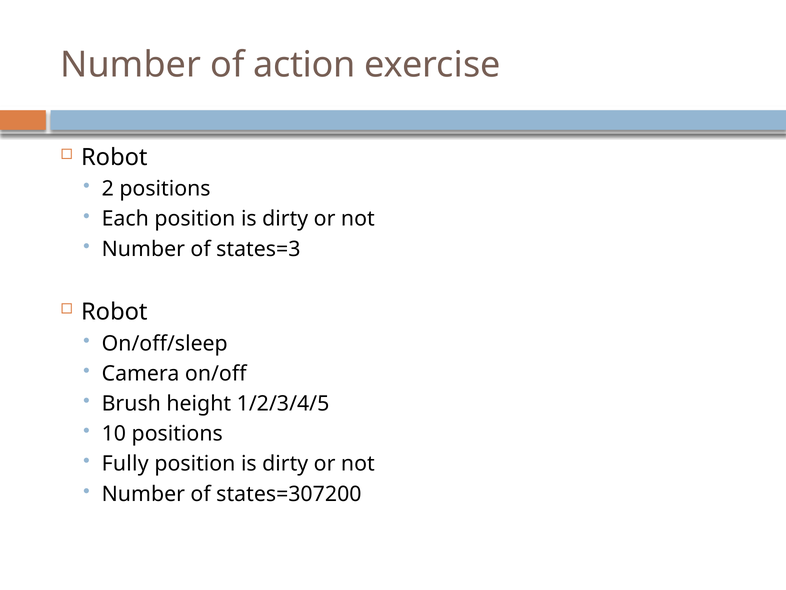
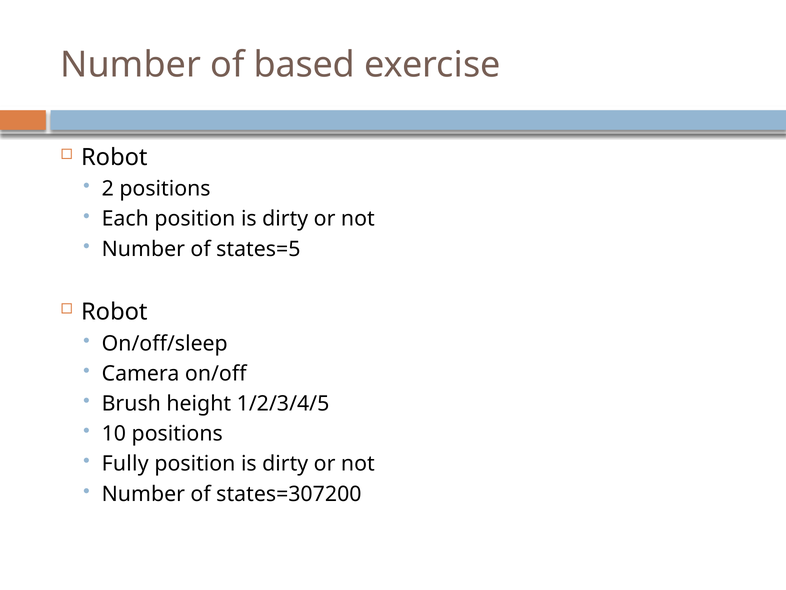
action: action -> based
states=3: states=3 -> states=5
